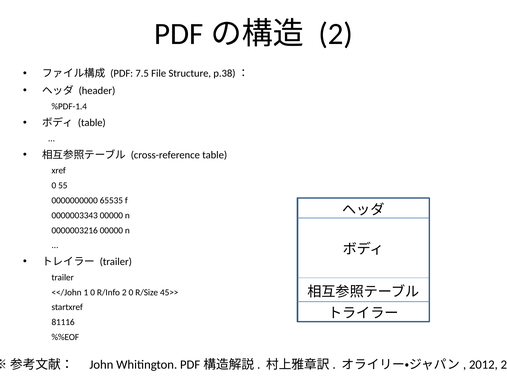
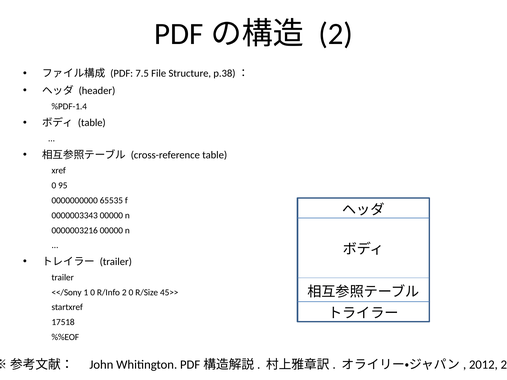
55: 55 -> 95
<</John: <</John -> <</Sony
81116: 81116 -> 17518
